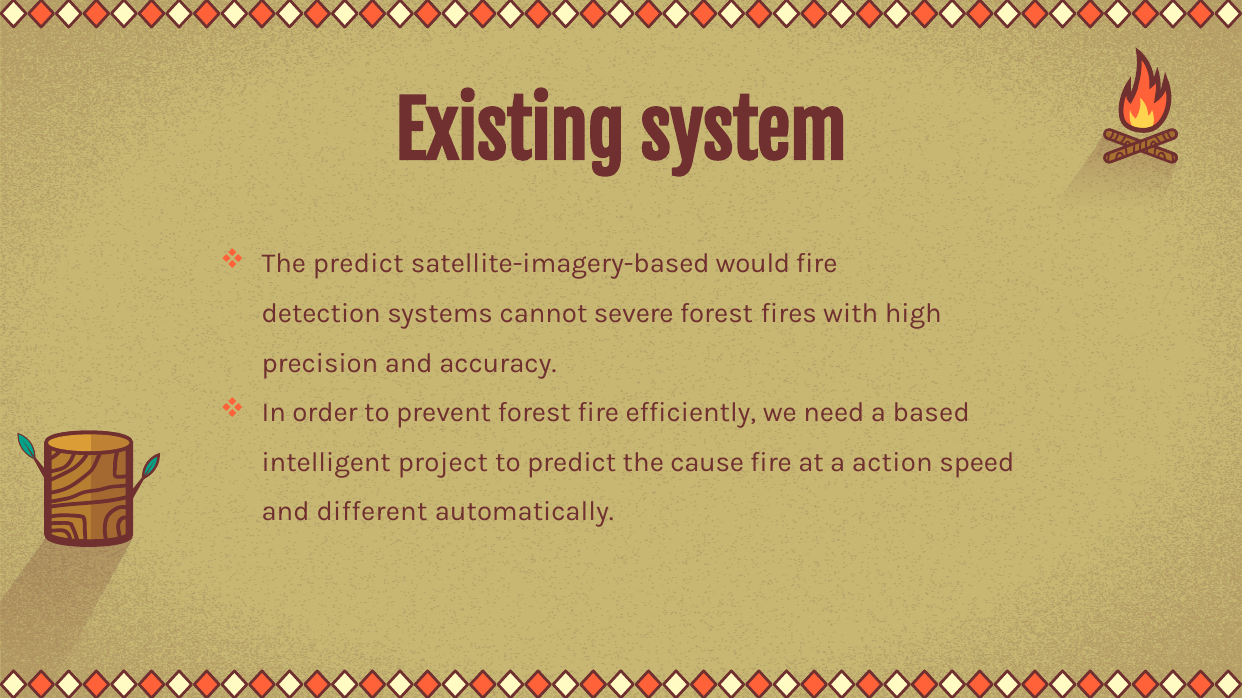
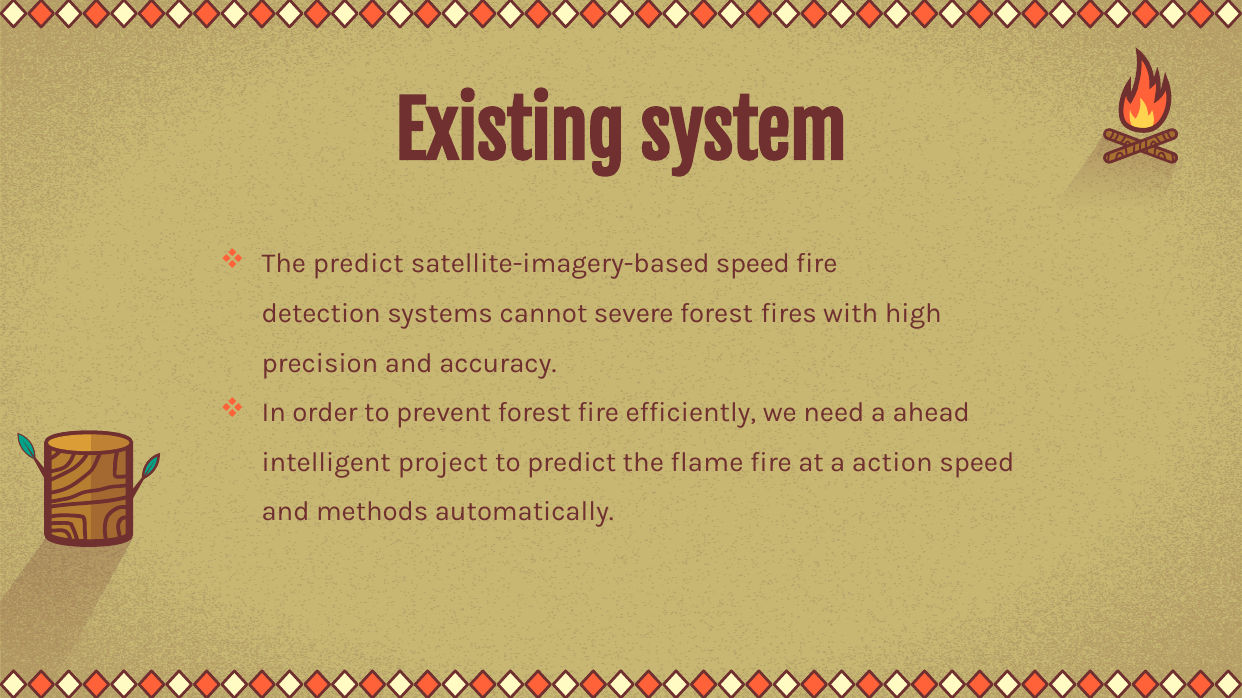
satellite-imagery-based would: would -> speed
based: based -> ahead
cause: cause -> flame
different: different -> methods
